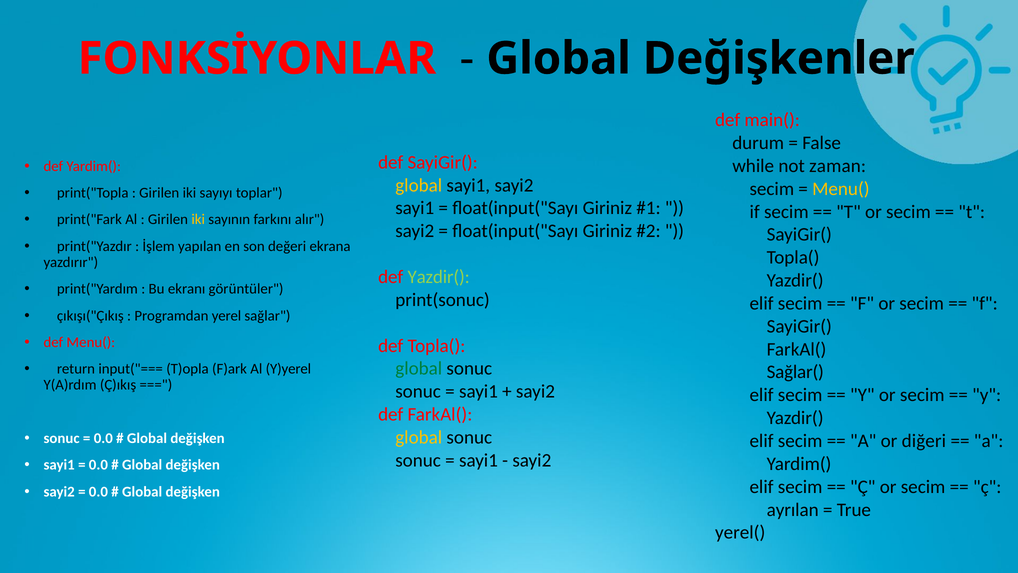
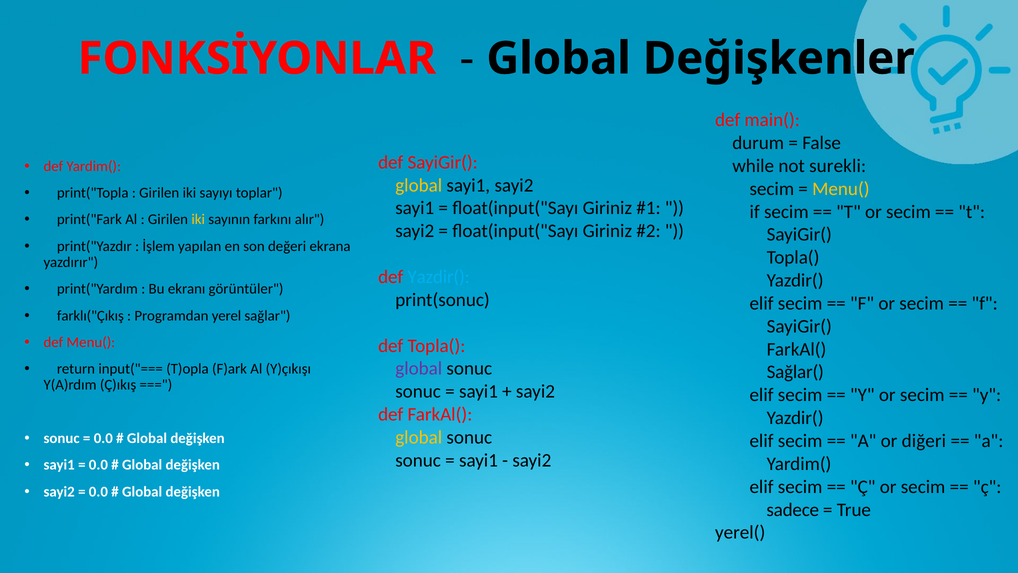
zaman: zaman -> surekli
Yazdir( at (439, 277) colour: light green -> light blue
çıkışı("Çıkış: çıkışı("Çıkış -> farklı("Çıkış
global at (419, 368) colour: green -> purple
Y)yerel: Y)yerel -> Y)çıkışı
ayrılan: ayrılan -> sadece
